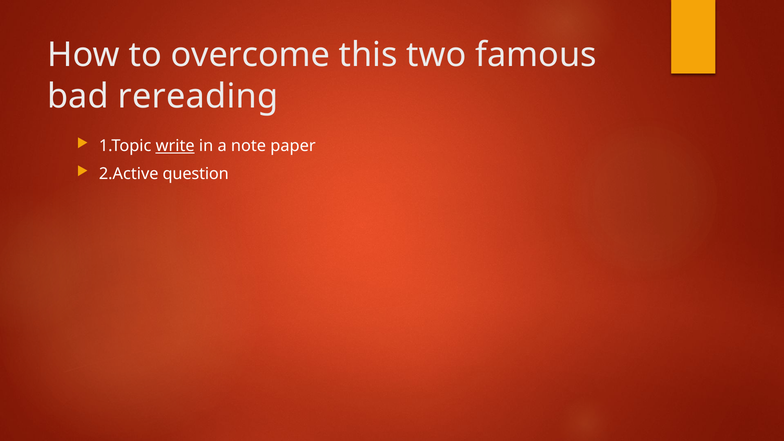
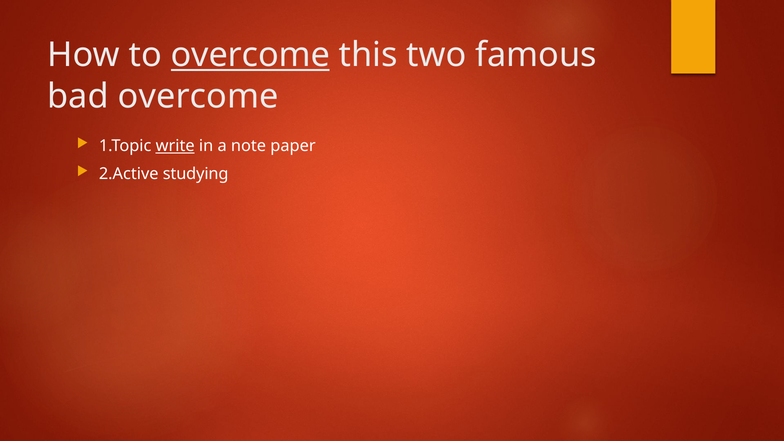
overcome at (250, 55) underline: none -> present
bad rereading: rereading -> overcome
question: question -> studying
